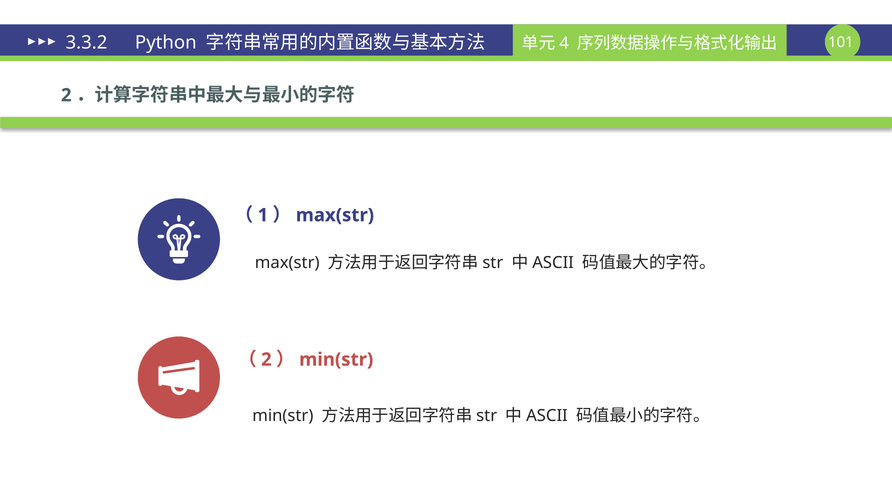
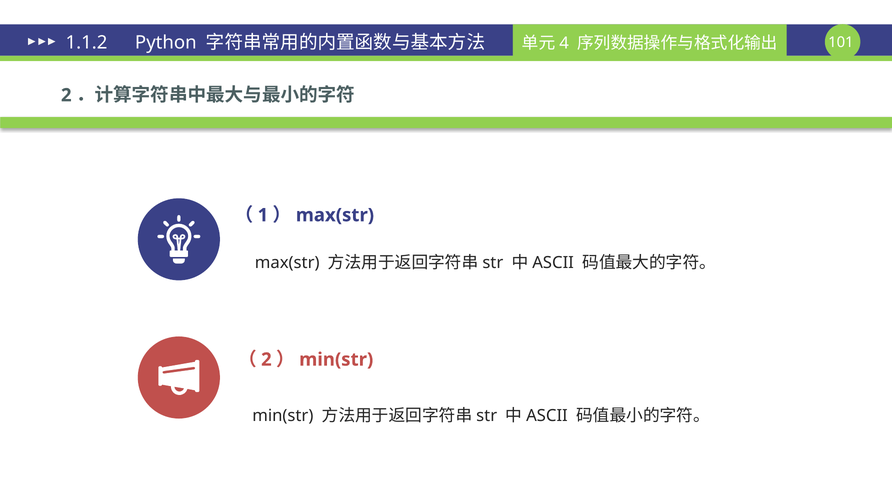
3.3.2: 3.3.2 -> 1.1.2
